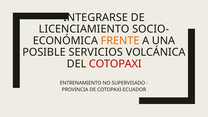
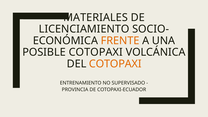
INTEGRARSE: INTEGRARSE -> MATERIALES
POSIBLE SERVICIOS: SERVICIOS -> COTOPAXI
COTOPAXI at (115, 64) colour: red -> orange
